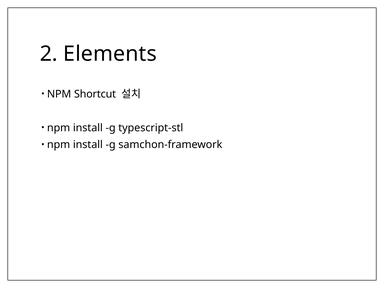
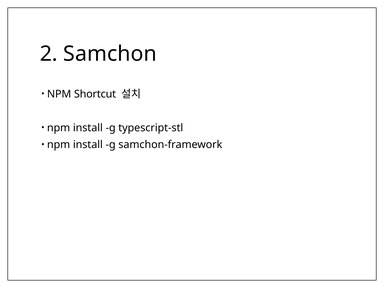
Elements: Elements -> Samchon
